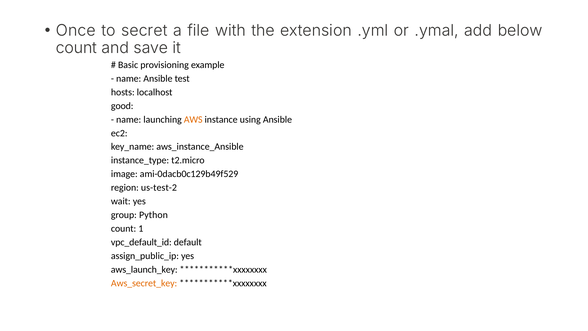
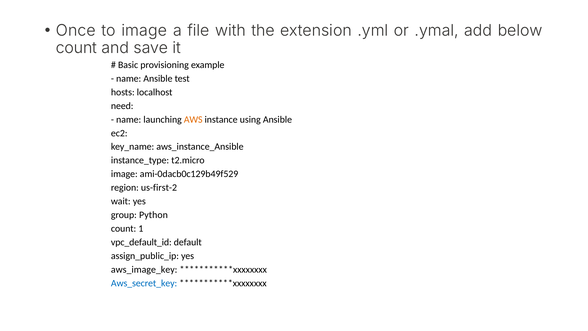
to secret: secret -> image
good: good -> need
us-test-2: us-test-2 -> us-first-2
aws_launch_key: aws_launch_key -> aws_image_key
Aws_secret_key colour: orange -> blue
